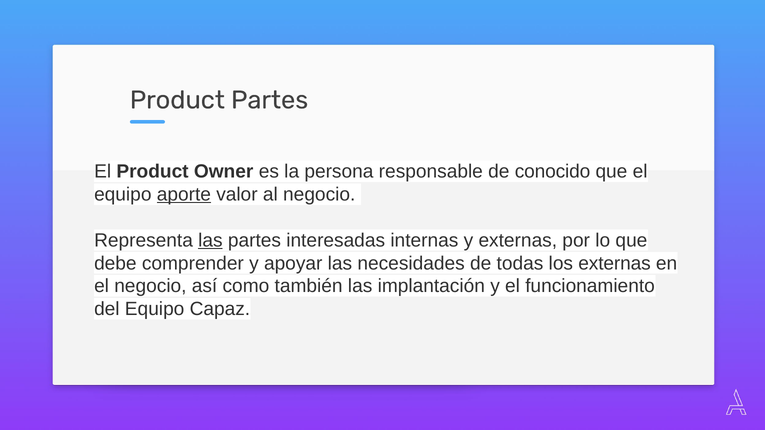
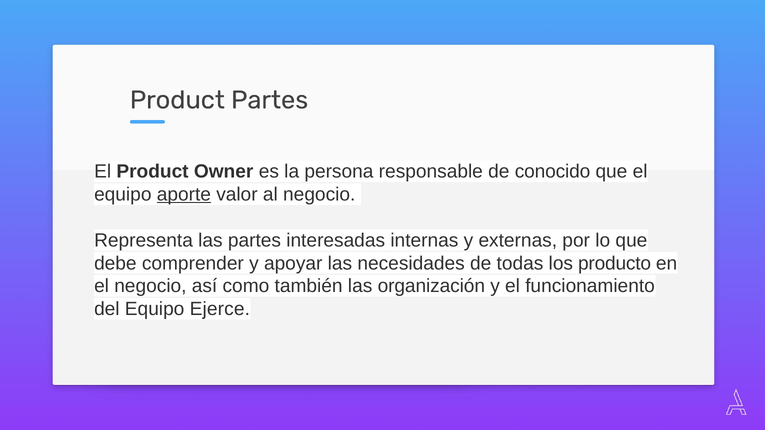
las at (210, 240) underline: present -> none
los externas: externas -> producto
implantación: implantación -> organización
Capaz: Capaz -> Ejerce
